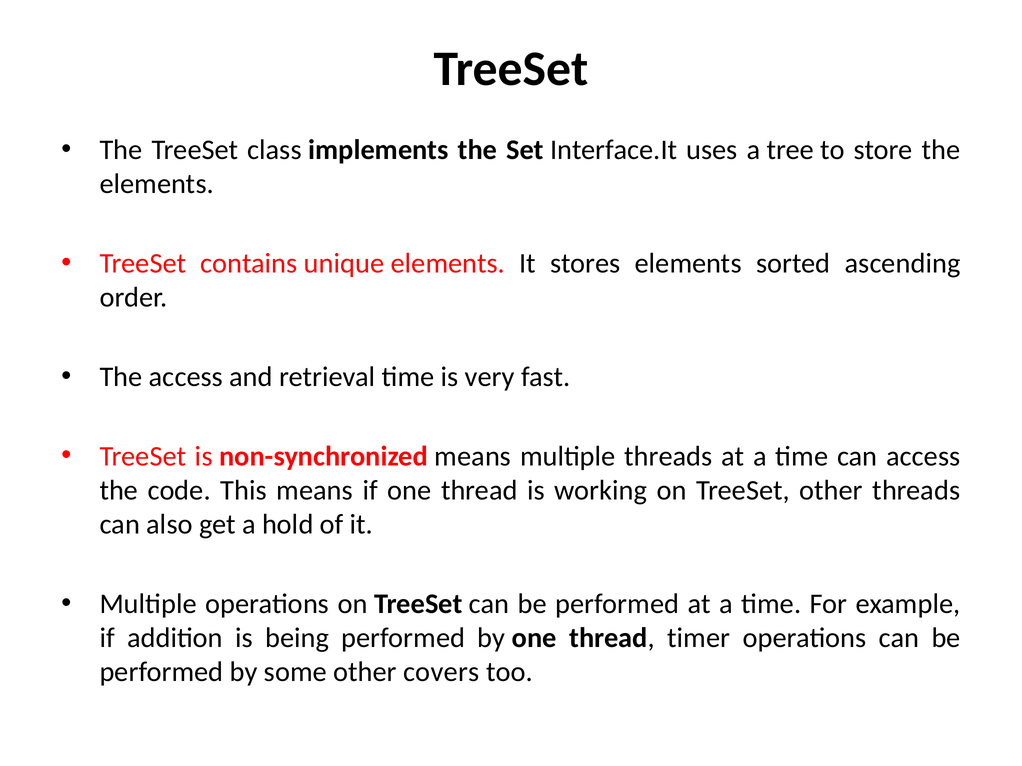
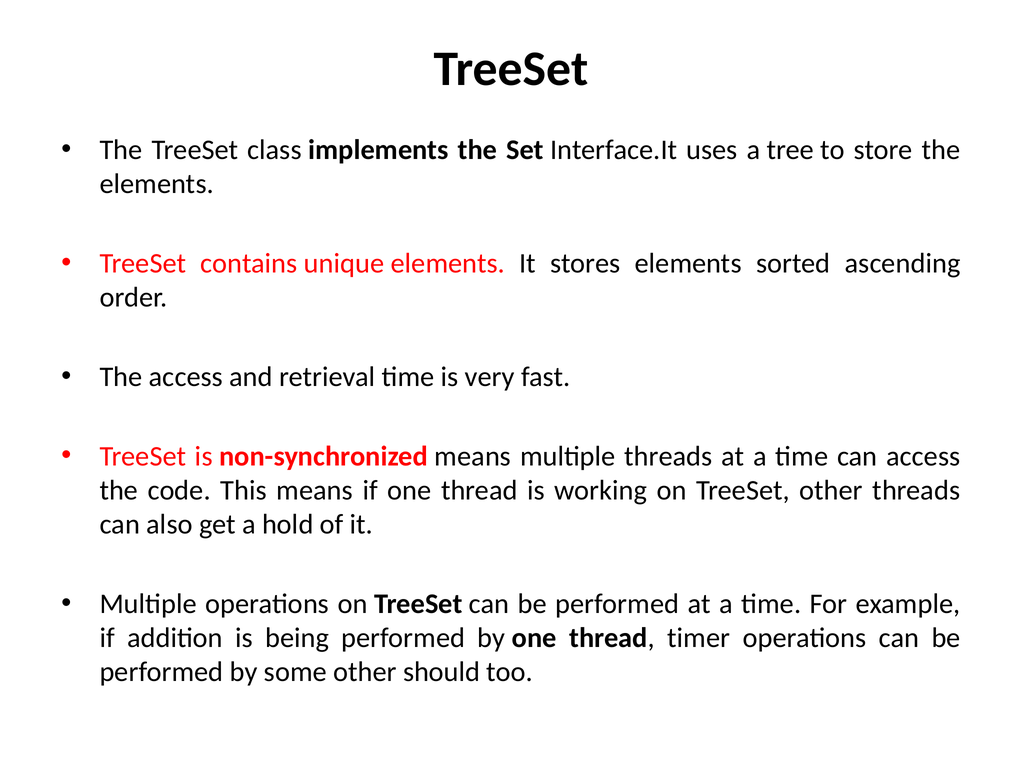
covers: covers -> should
